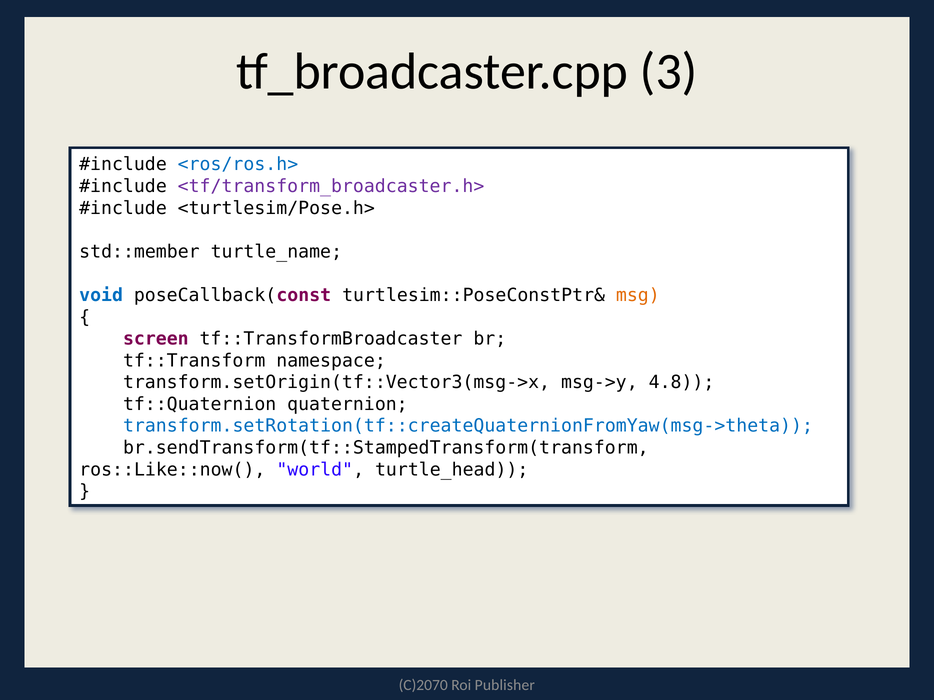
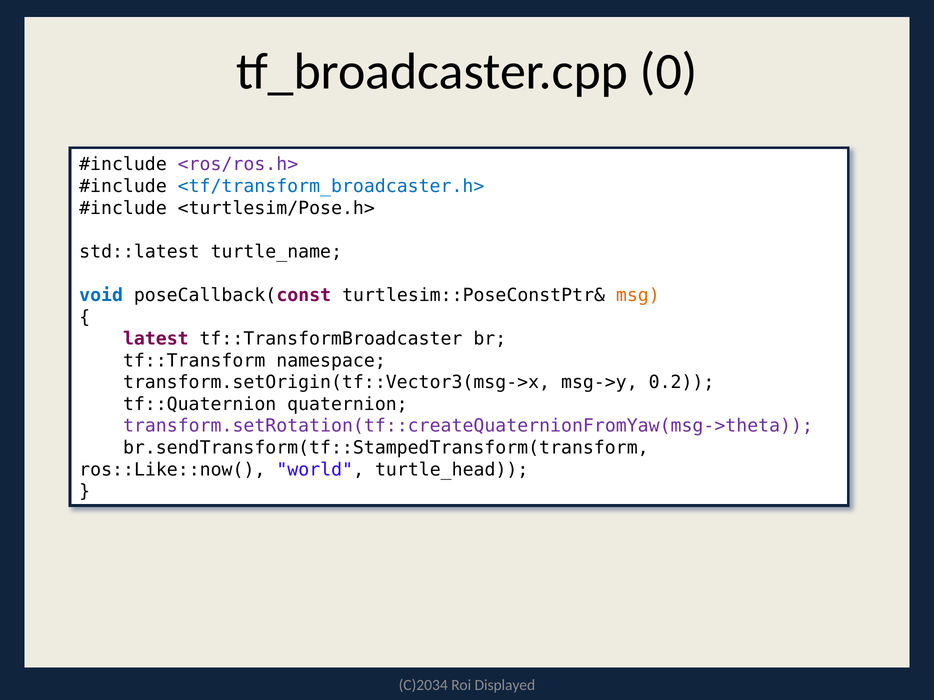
3: 3 -> 0
<ros/ros.h> colour: blue -> purple
<tf/transform_broadcaster.h> colour: purple -> blue
std::member: std::member -> std::latest
screen: screen -> latest
4.8: 4.8 -> 0.2
transform.setRotation(tf::createQuaternionFromYaw(msg->theta colour: blue -> purple
C)2070: C)2070 -> C)2034
Publisher: Publisher -> Displayed
